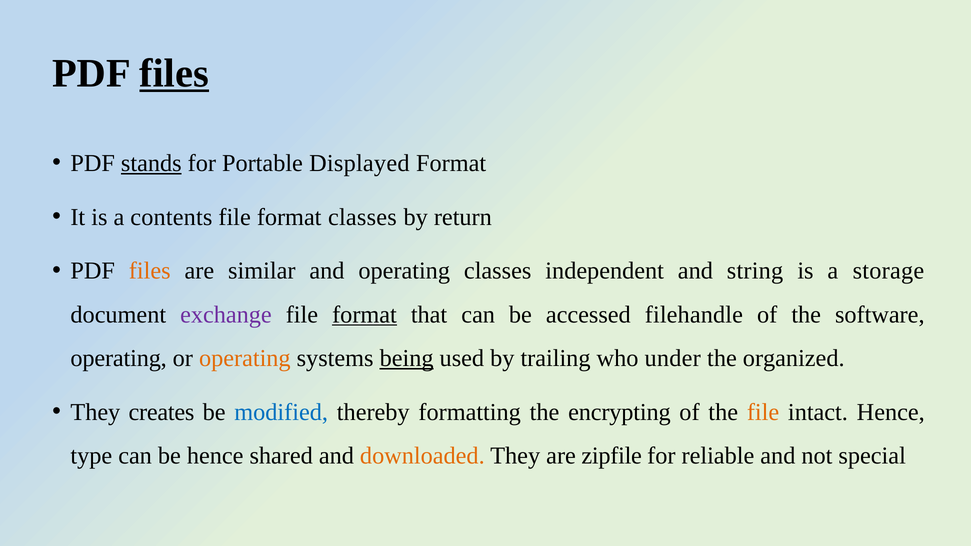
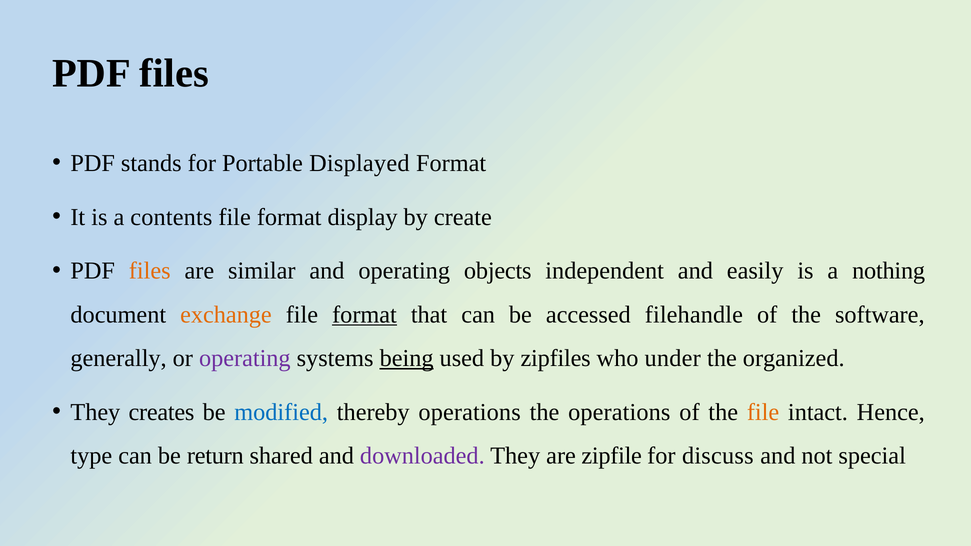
files at (174, 73) underline: present -> none
stands underline: present -> none
format classes: classes -> display
return: return -> create
operating classes: classes -> objects
string: string -> easily
storage: storage -> nothing
exchange colour: purple -> orange
operating at (119, 358): operating -> generally
operating at (245, 358) colour: orange -> purple
trailing: trailing -> zipfiles
thereby formatting: formatting -> operations
the encrypting: encrypting -> operations
be hence: hence -> return
downloaded colour: orange -> purple
reliable: reliable -> discuss
